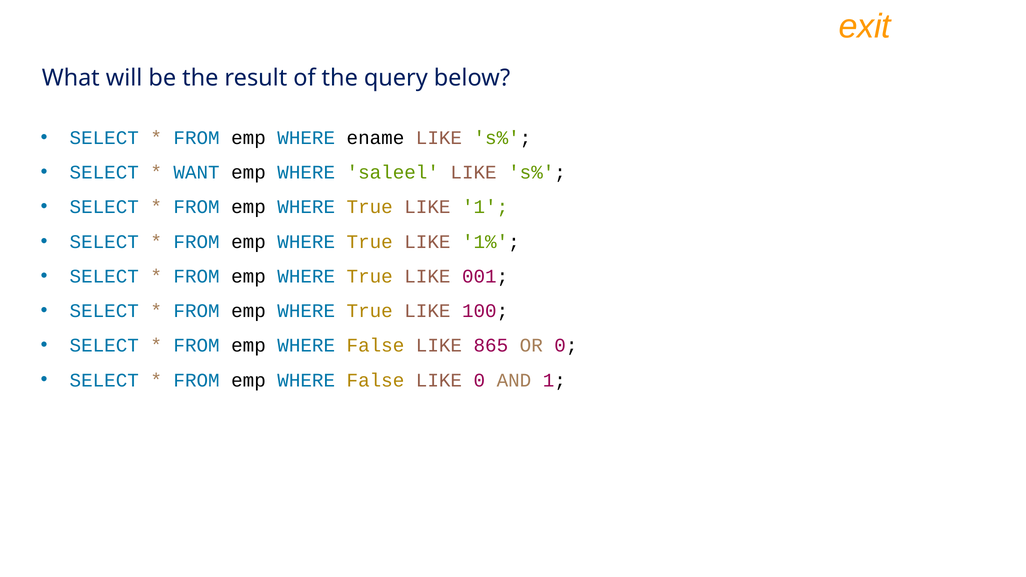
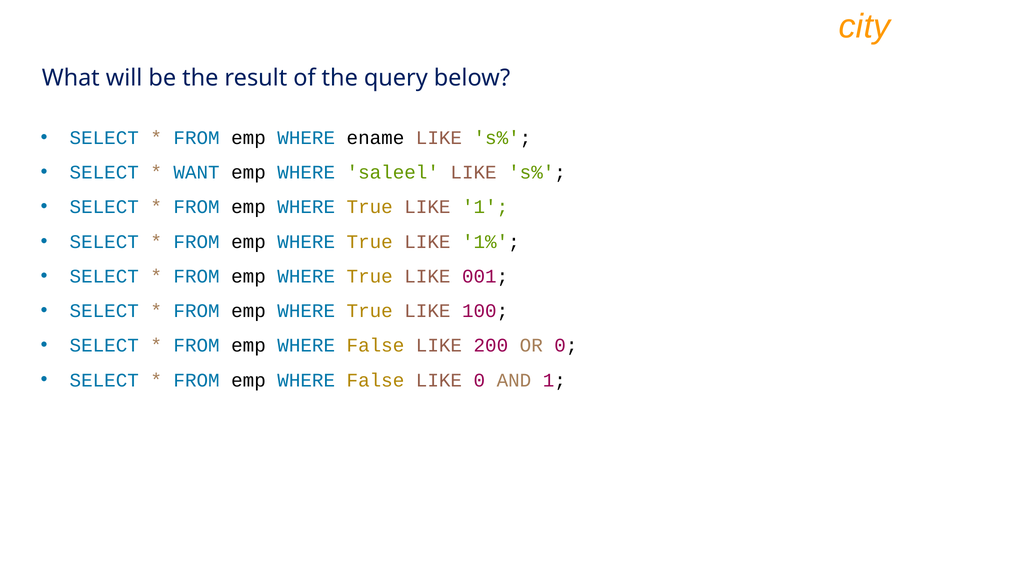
exit: exit -> city
865: 865 -> 200
